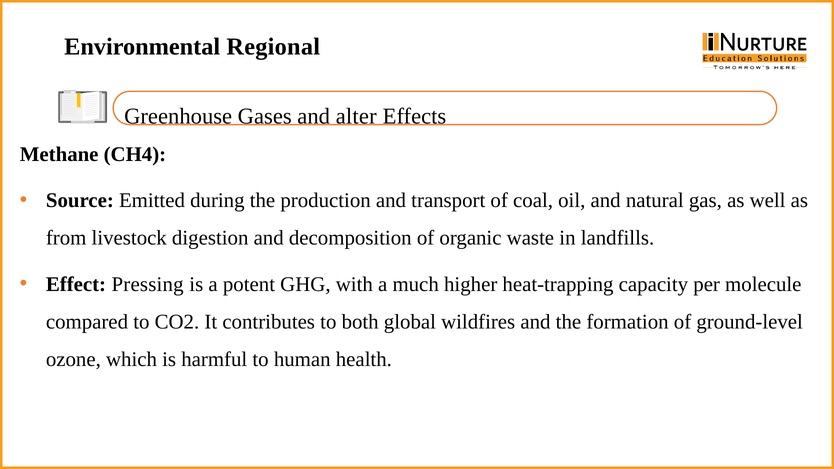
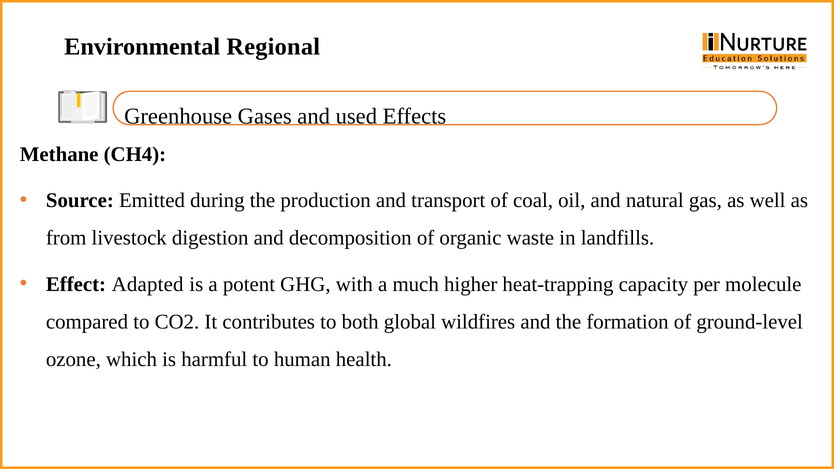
alter: alter -> used
Pressing: Pressing -> Adapted
